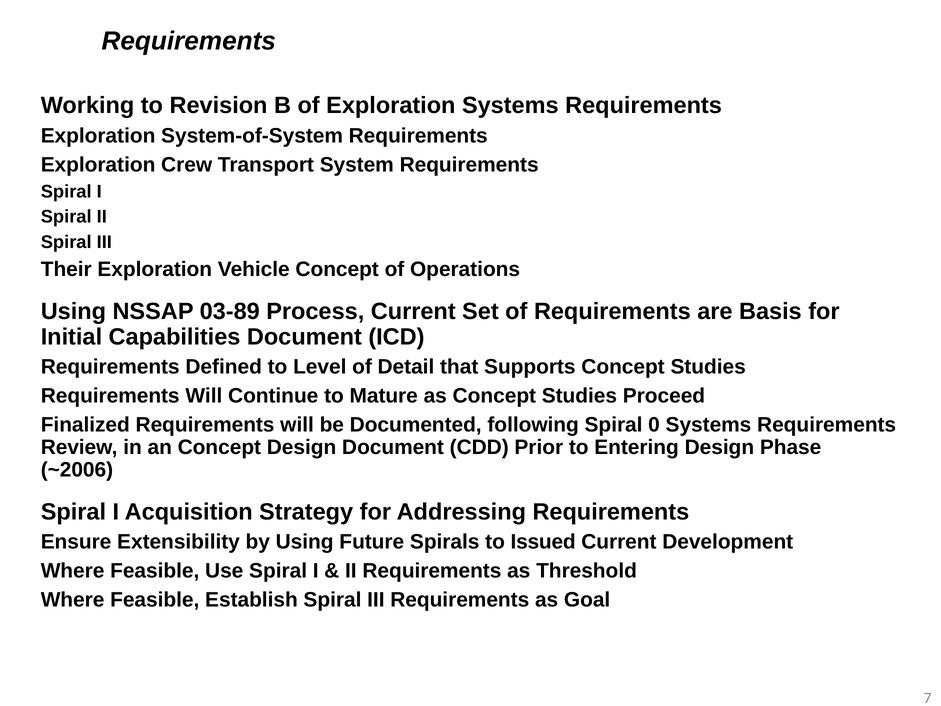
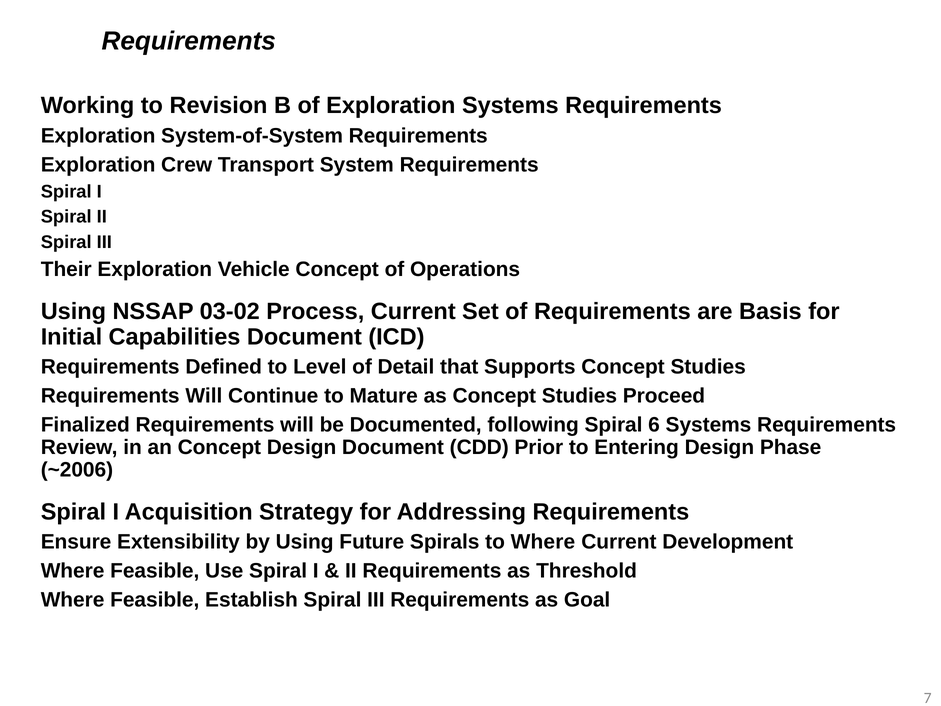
03-89: 03-89 -> 03-02
0: 0 -> 6
to Issued: Issued -> Where
